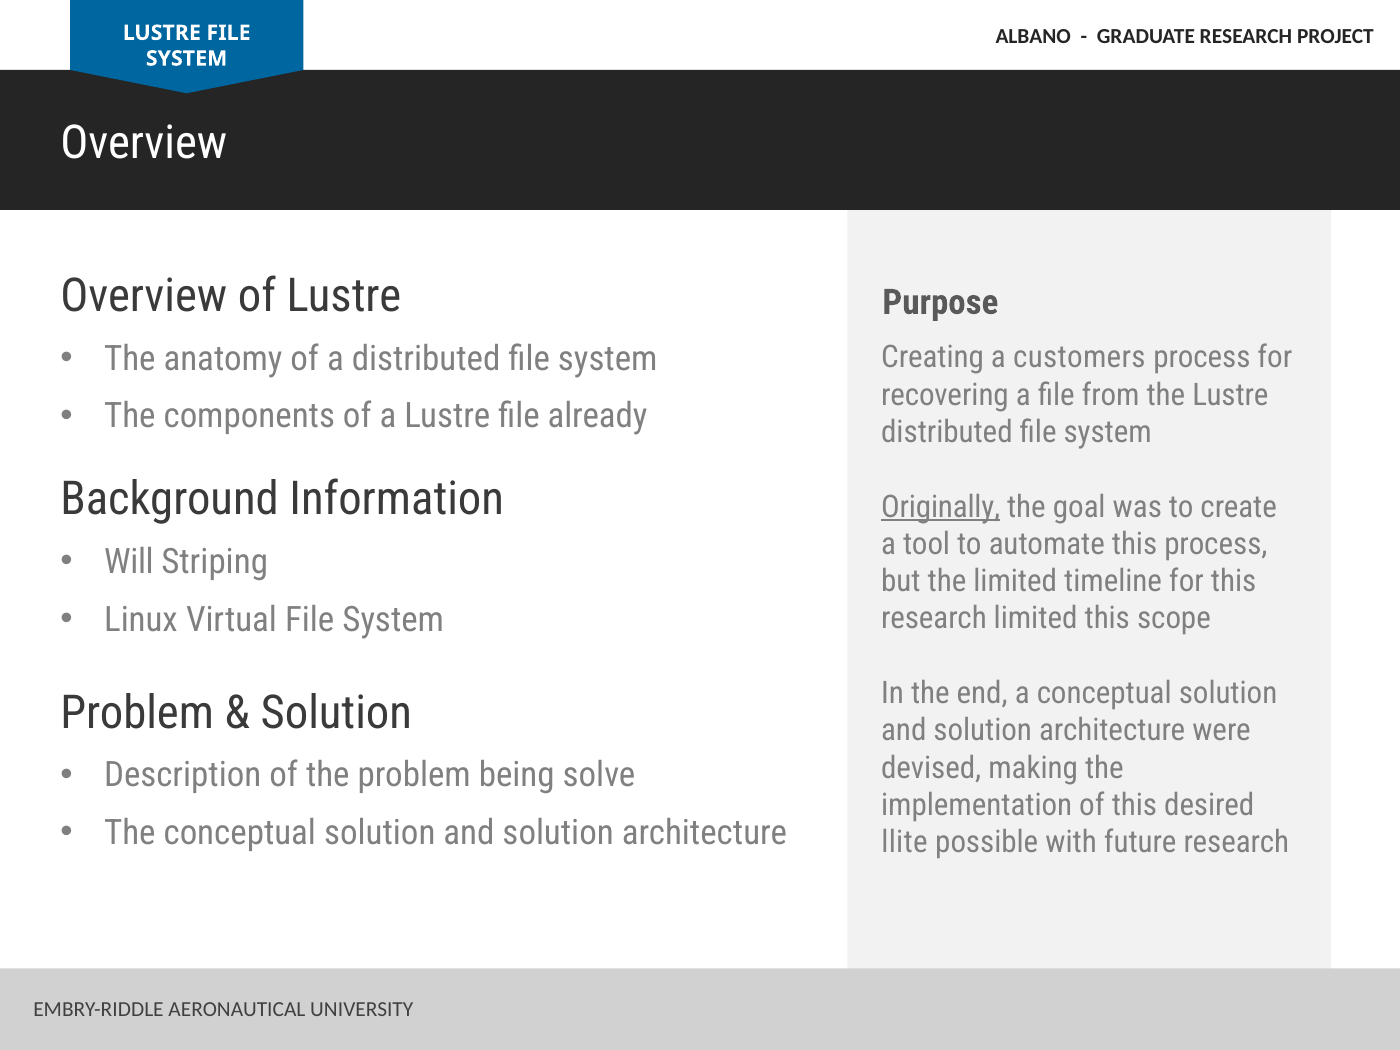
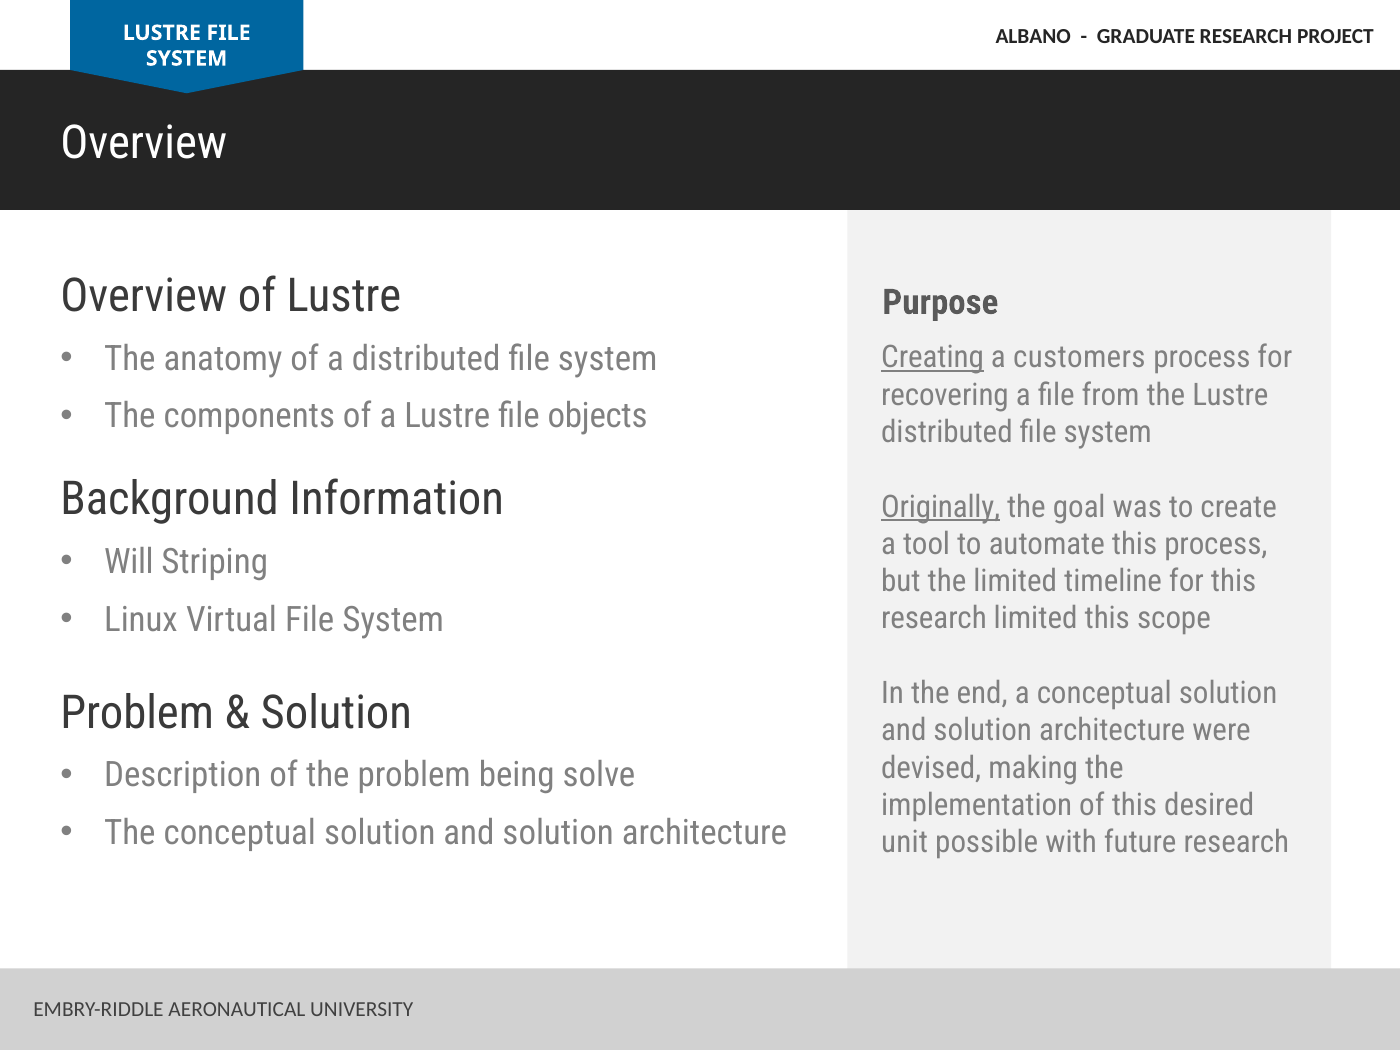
Creating underline: none -> present
already: already -> objects
llite: llite -> unit
